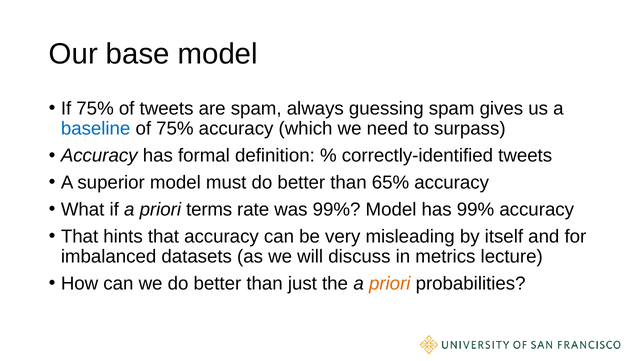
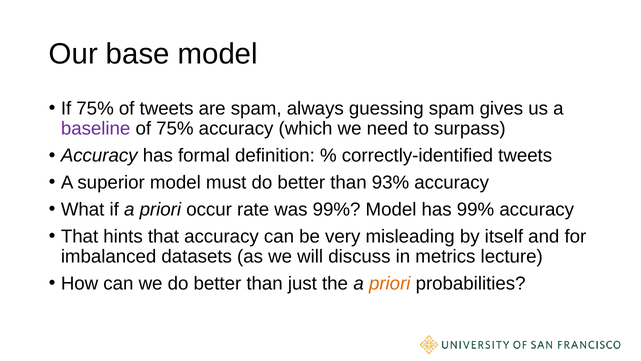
baseline colour: blue -> purple
65%: 65% -> 93%
terms: terms -> occur
